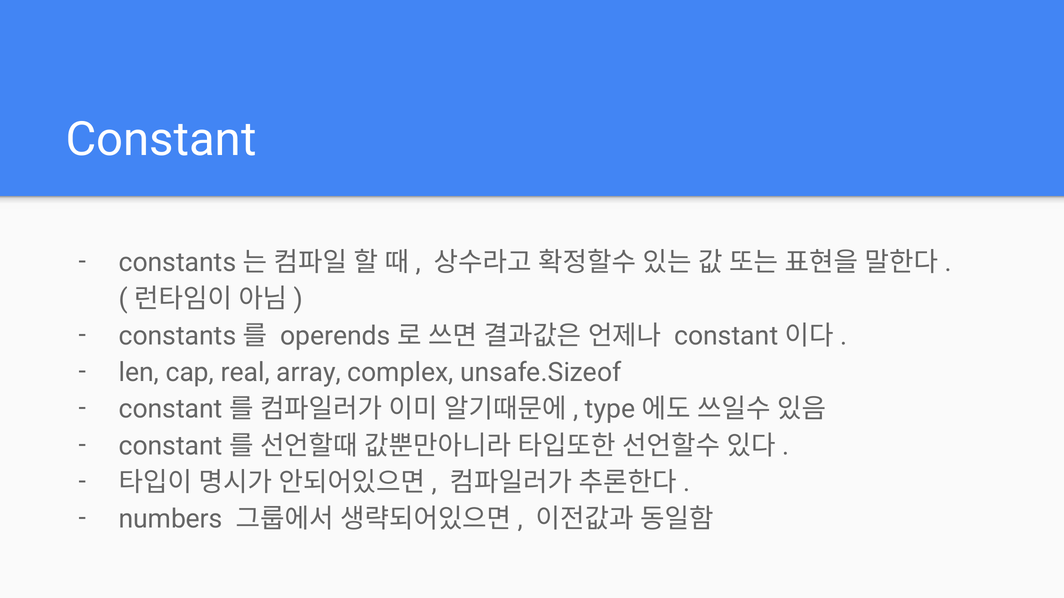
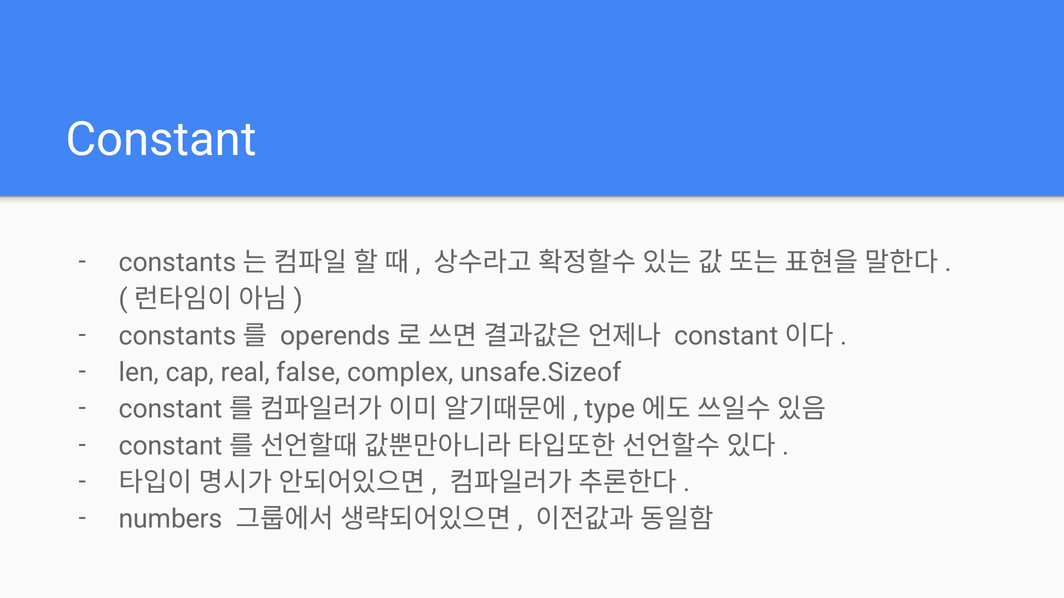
array: array -> false
